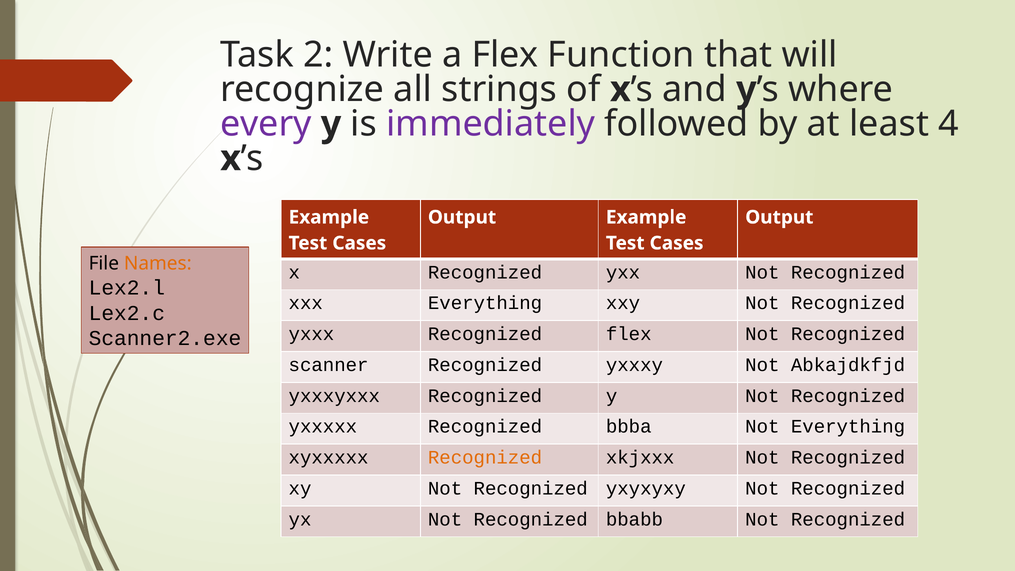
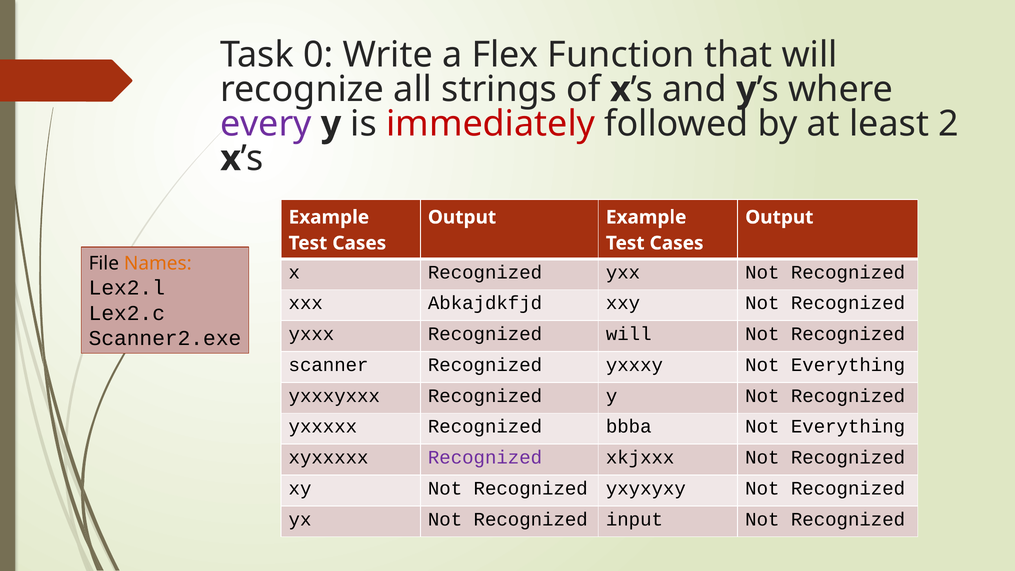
2: 2 -> 0
immediately colour: purple -> red
4: 4 -> 2
xxx Everything: Everything -> Abkajdkfjd
Recognized flex: flex -> will
yxxxy Not Abkajdkfjd: Abkajdkfjd -> Everything
Recognized at (485, 457) colour: orange -> purple
bbabb: bbabb -> input
